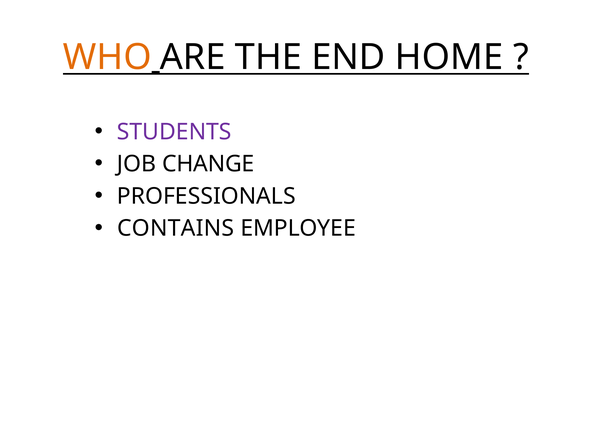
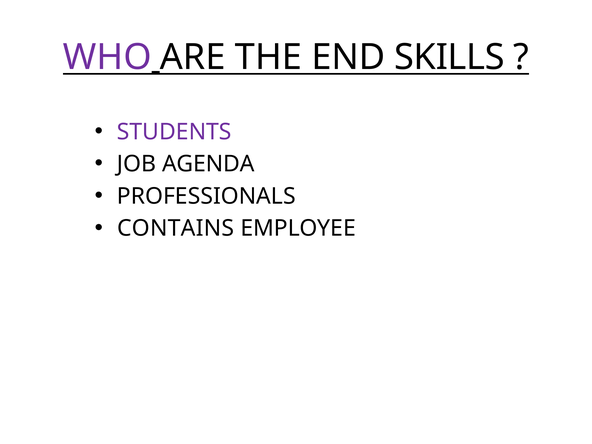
WHO colour: orange -> purple
HOME: HOME -> SKILLS
CHANGE: CHANGE -> AGENDA
